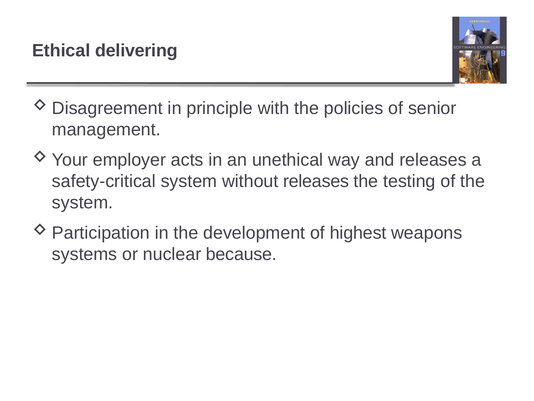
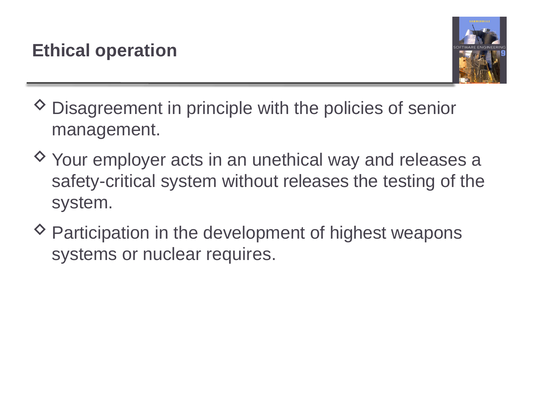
delivering: delivering -> operation
because: because -> requires
